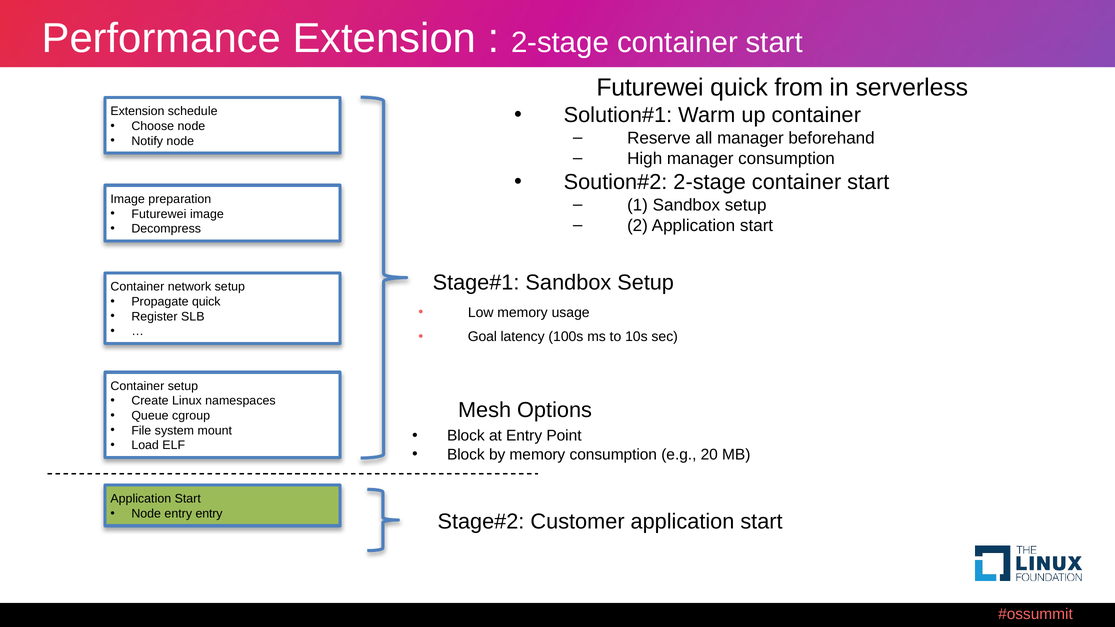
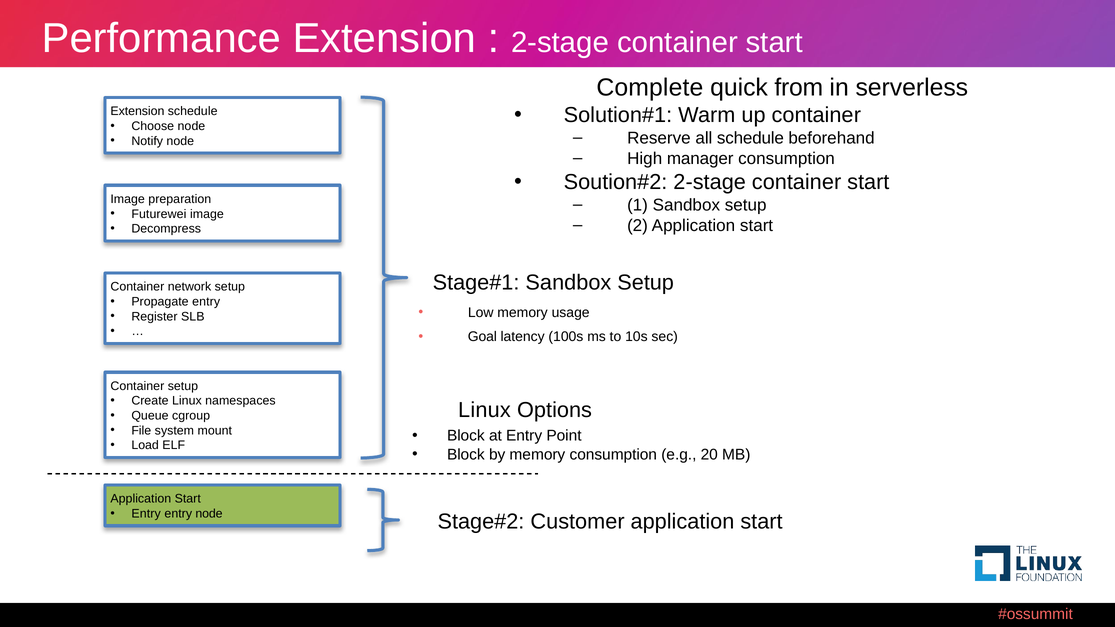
Futurewei at (650, 87): Futurewei -> Complete
all manager: manager -> schedule
Propagate quick: quick -> entry
Mesh at (485, 410): Mesh -> Linux
Node at (146, 514): Node -> Entry
entry entry: entry -> node
